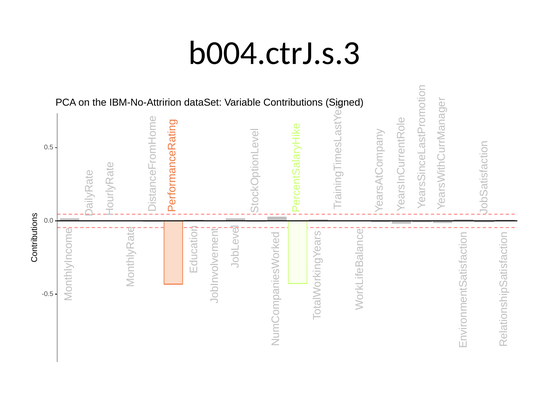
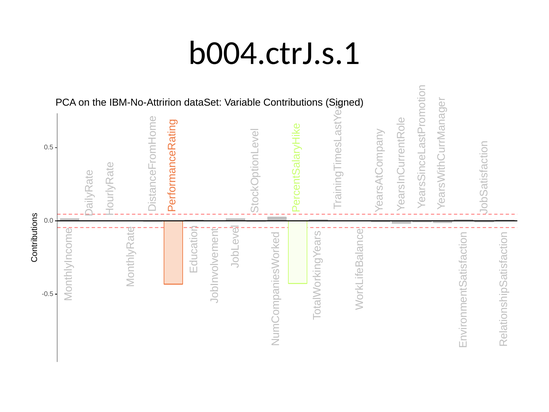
b004.ctrJ.s.3: b004.ctrJ.s.3 -> b004.ctrJ.s.1
